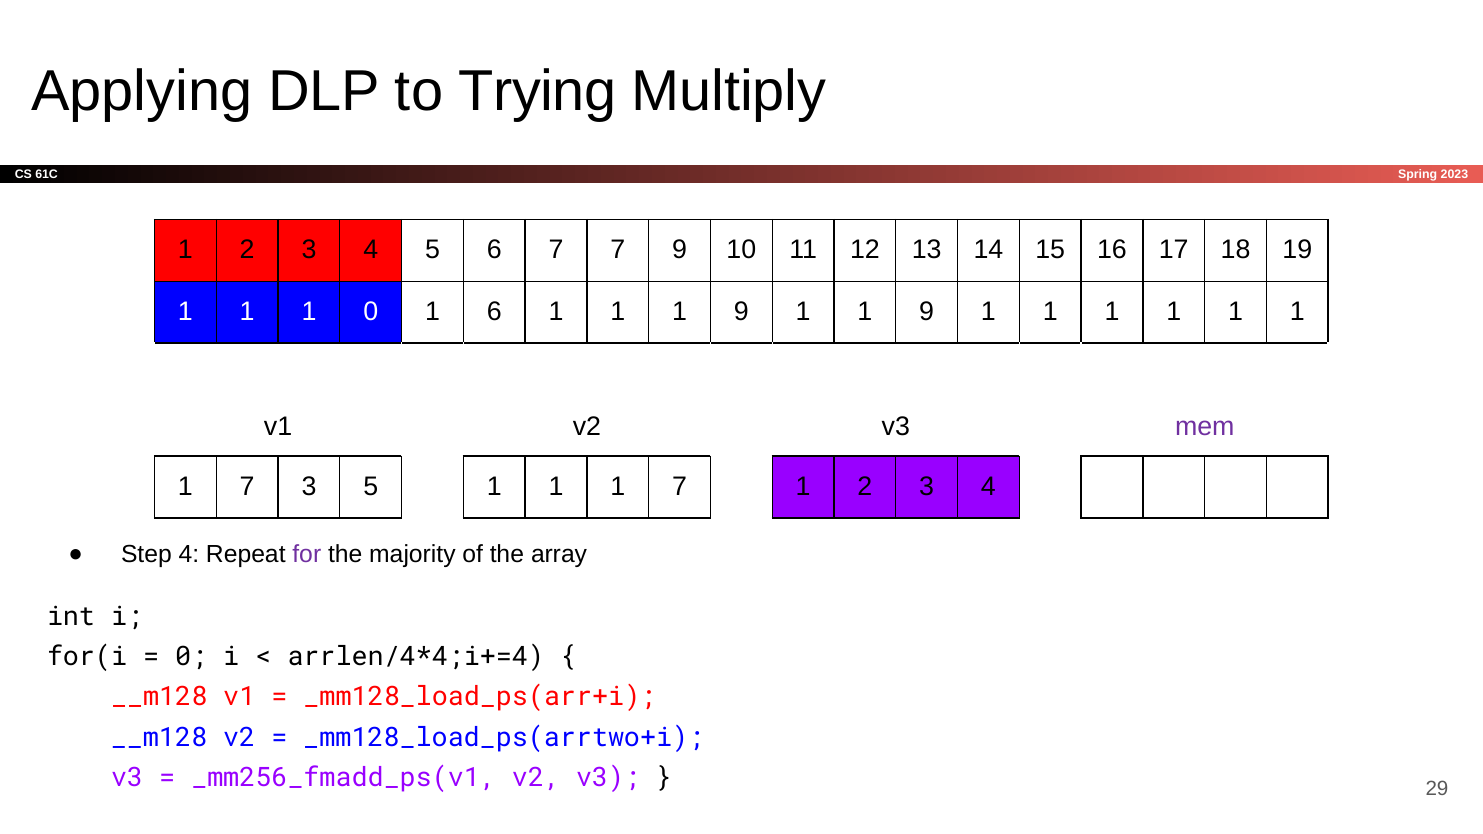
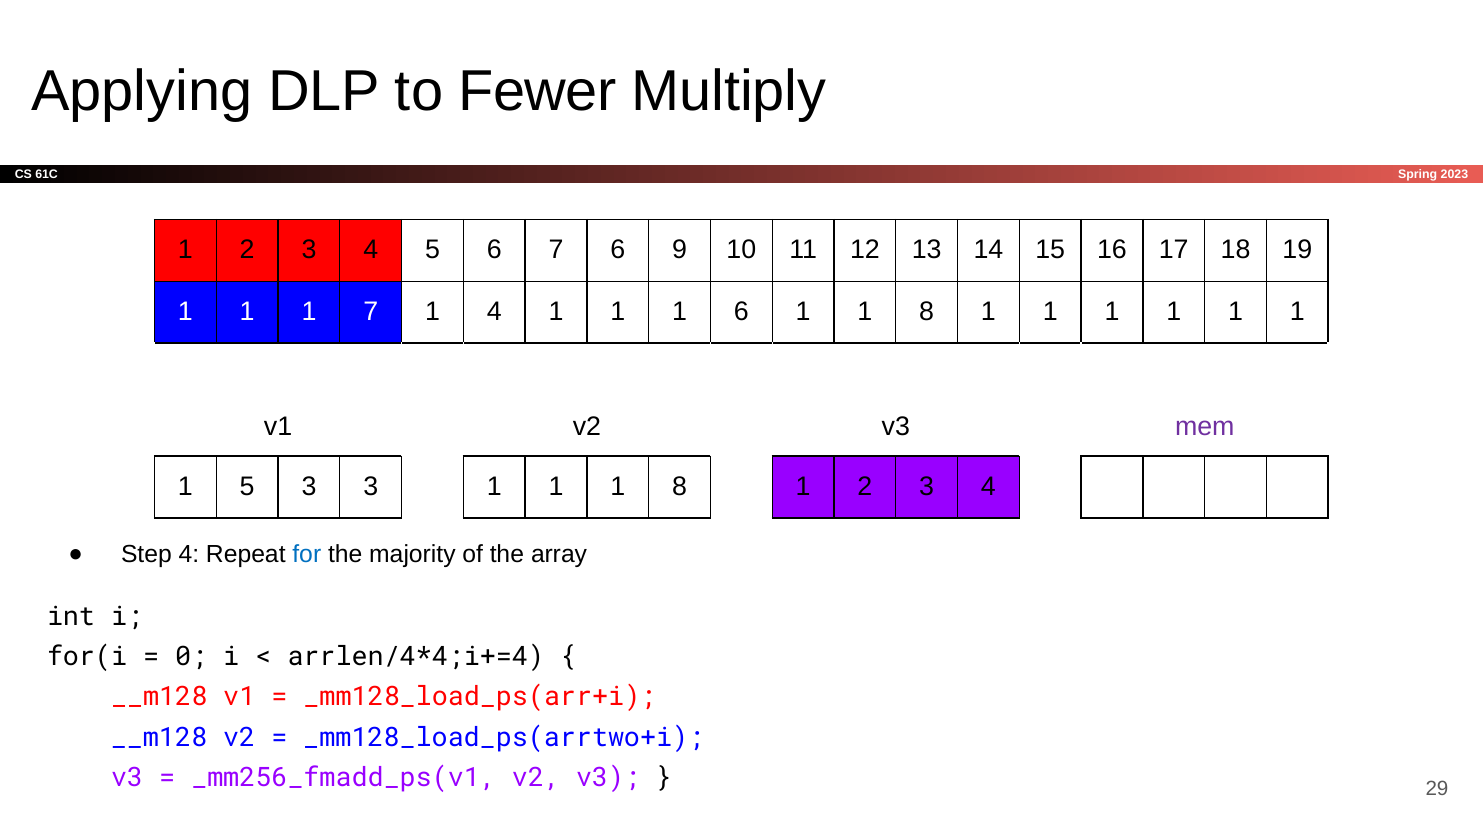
Trying: Trying -> Fewer
7 7: 7 -> 6
1 0: 0 -> 7
1 6: 6 -> 4
1 1 1 9: 9 -> 6
9 at (927, 312): 9 -> 8
7 at (247, 486): 7 -> 5
3 5: 5 -> 3
1 1 1 7: 7 -> 8
for colour: purple -> blue
